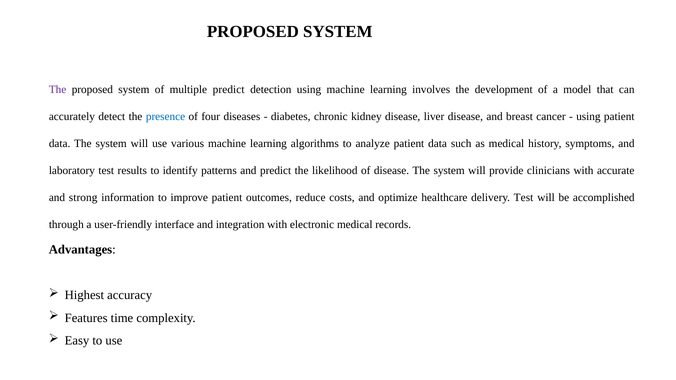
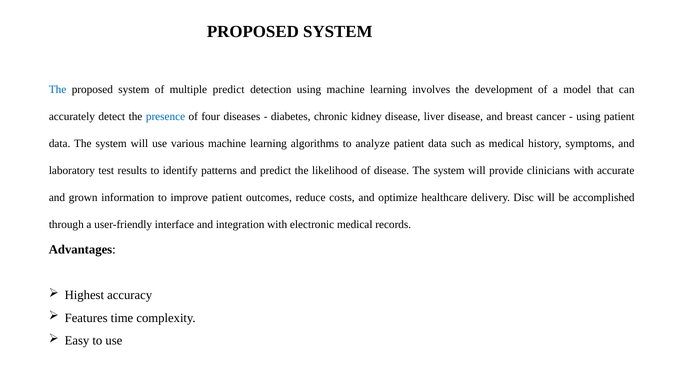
The at (58, 90) colour: purple -> blue
strong: strong -> grown
delivery Test: Test -> Disc
